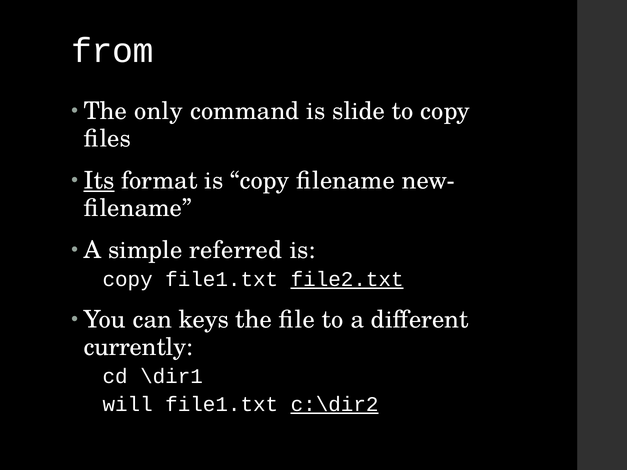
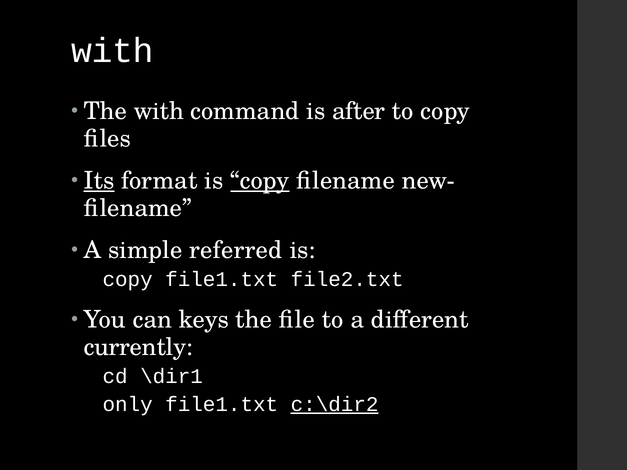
from at (112, 51): from -> with
The only: only -> with
slide: slide -> after
copy at (260, 181) underline: none -> present
file2.txt underline: present -> none
will: will -> only
